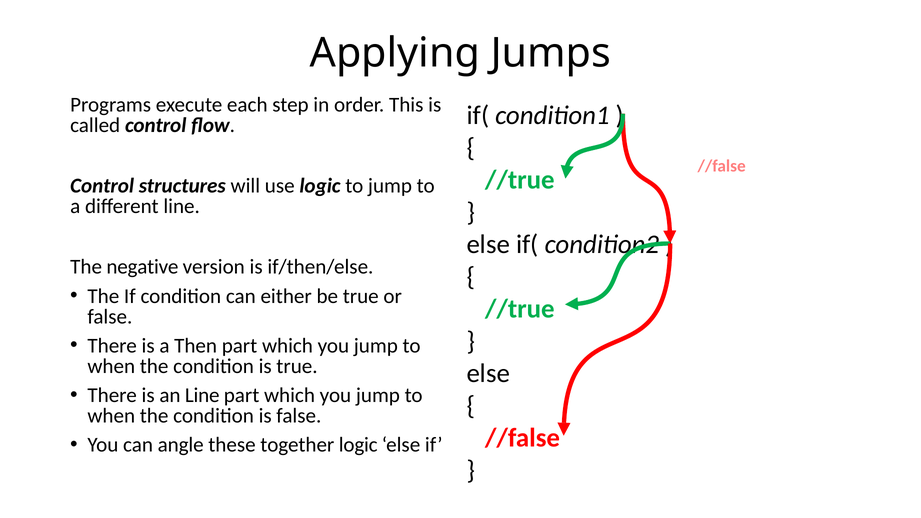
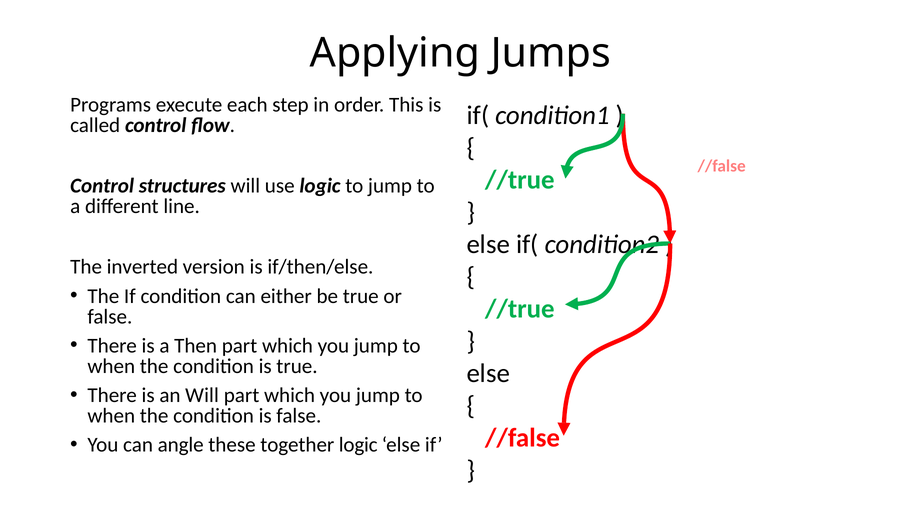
negative: negative -> inverted
an Line: Line -> Will
